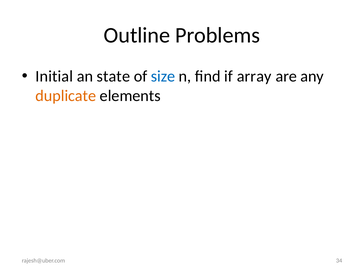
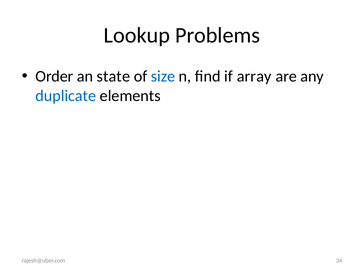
Outline: Outline -> Lookup
Initial: Initial -> Order
duplicate colour: orange -> blue
